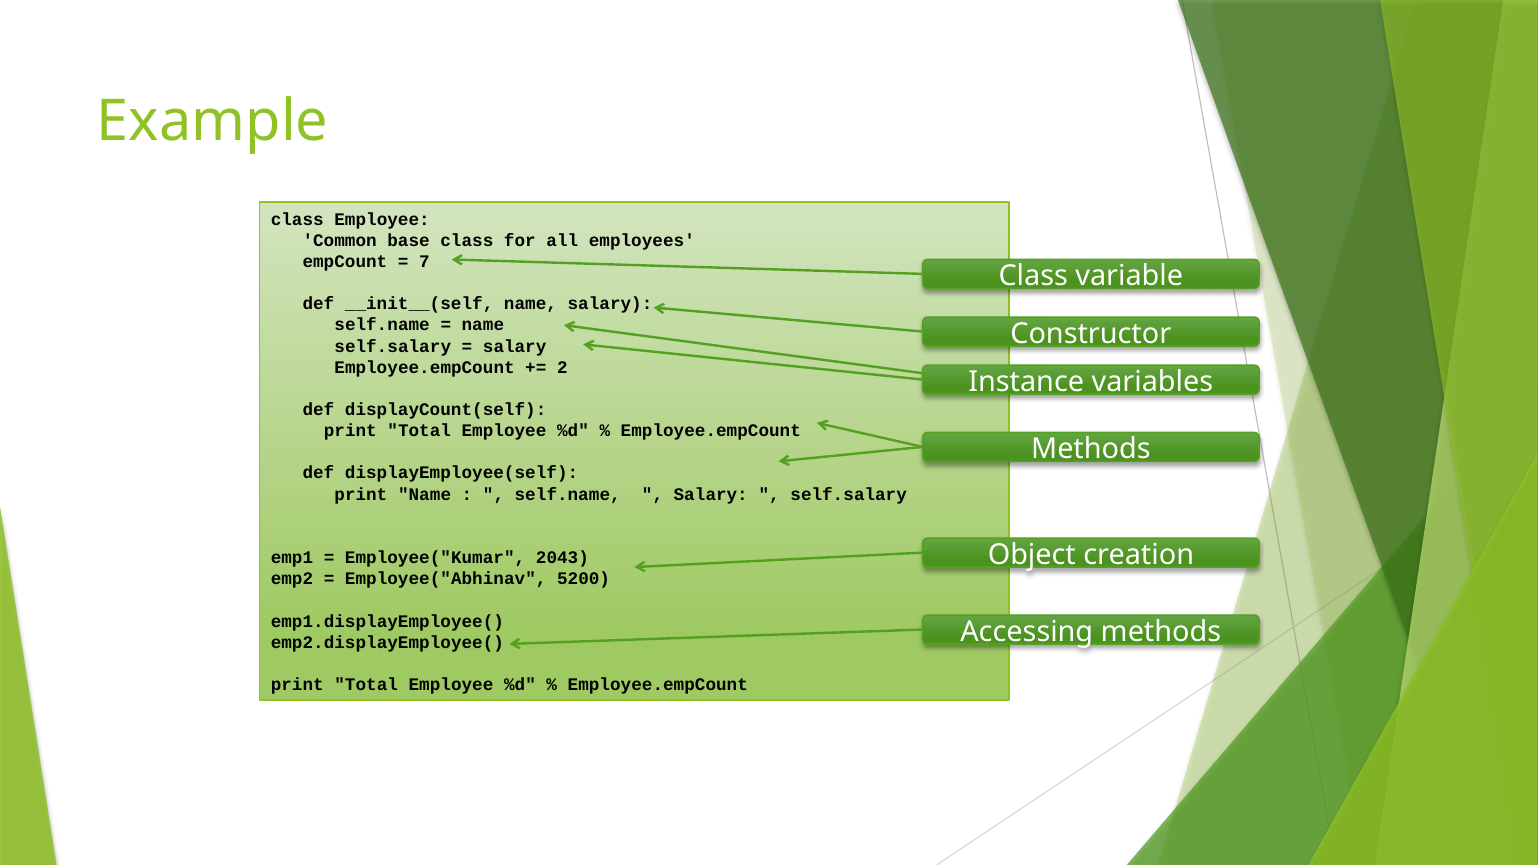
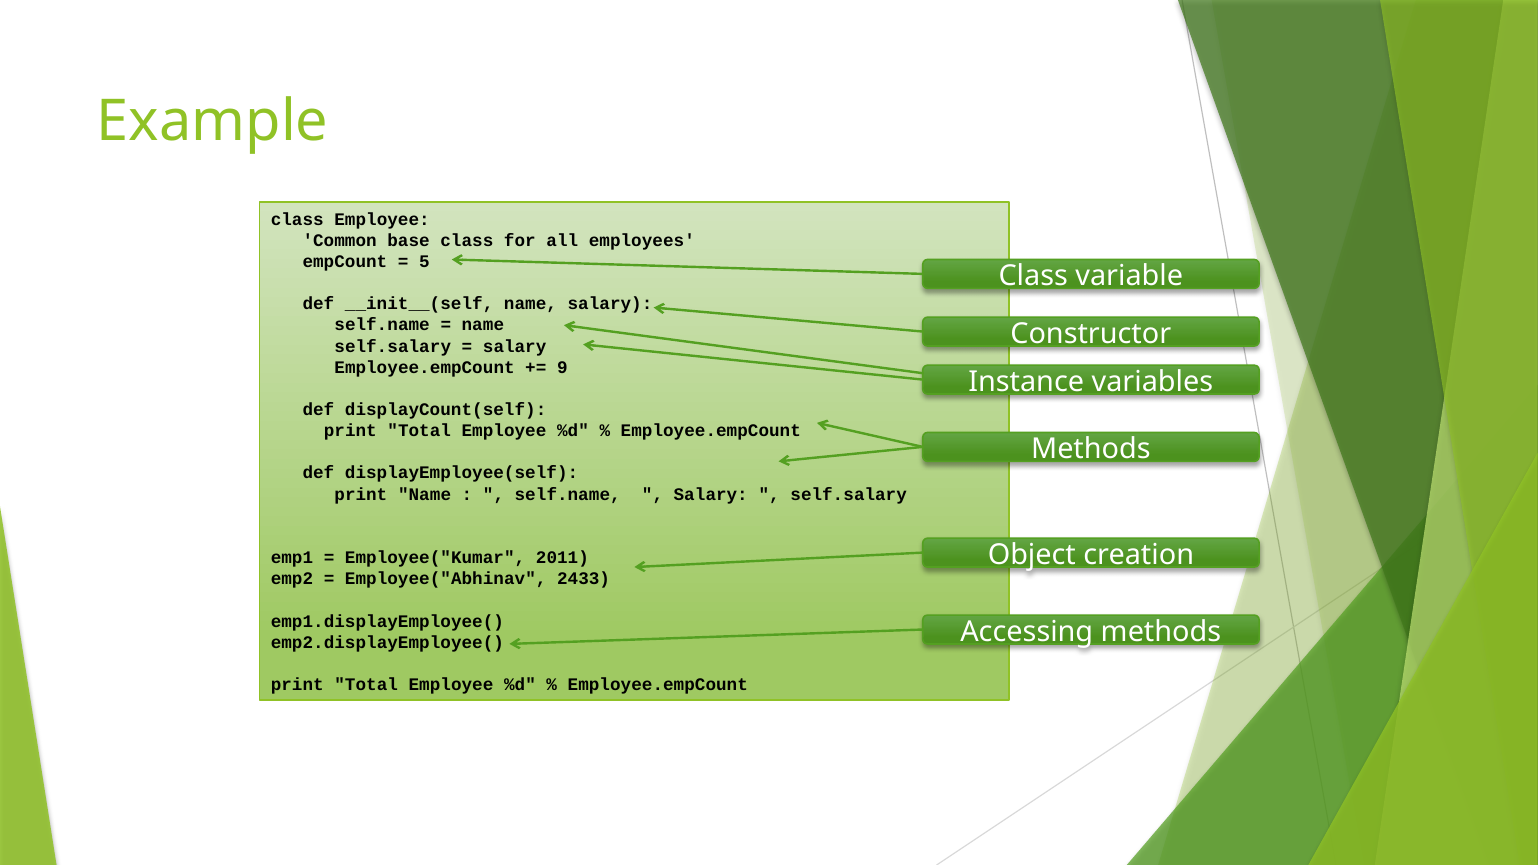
7: 7 -> 5
2: 2 -> 9
2043: 2043 -> 2011
5200: 5200 -> 2433
